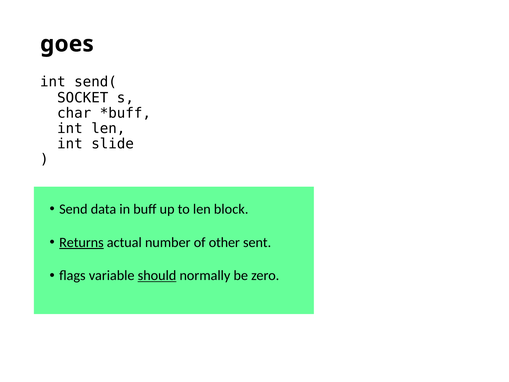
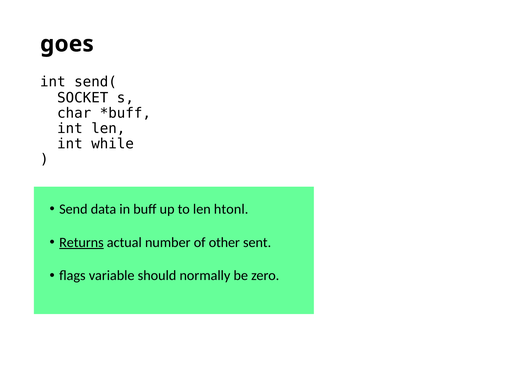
slide: slide -> while
block: block -> htonl
should underline: present -> none
